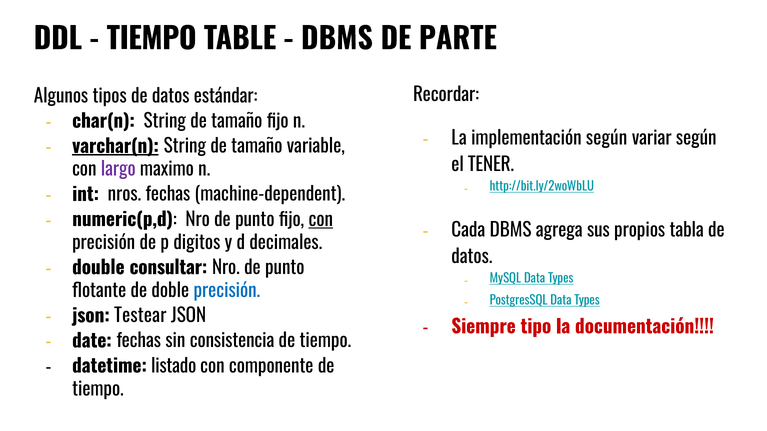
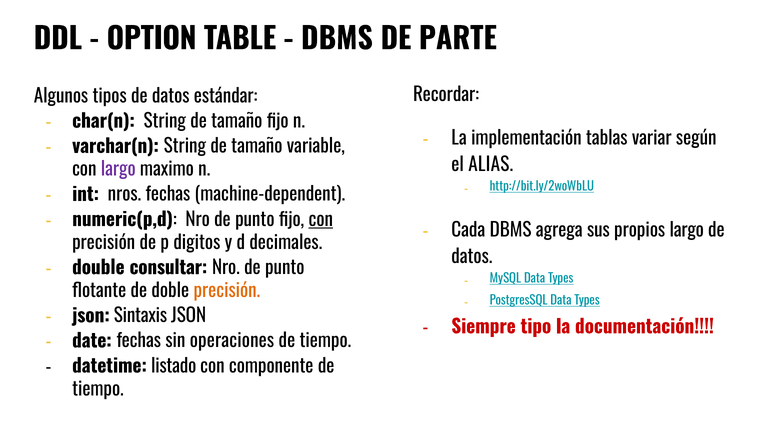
TIEMPO at (152, 39): TIEMPO -> OPTION
implementación según: según -> tablas
varchar(n underline: present -> none
TENER: TENER -> ALIAS
propios tabla: tabla -> largo
precisión at (227, 291) colour: blue -> orange
Testear: Testear -> Sintaxis
consistencia: consistencia -> operaciones
